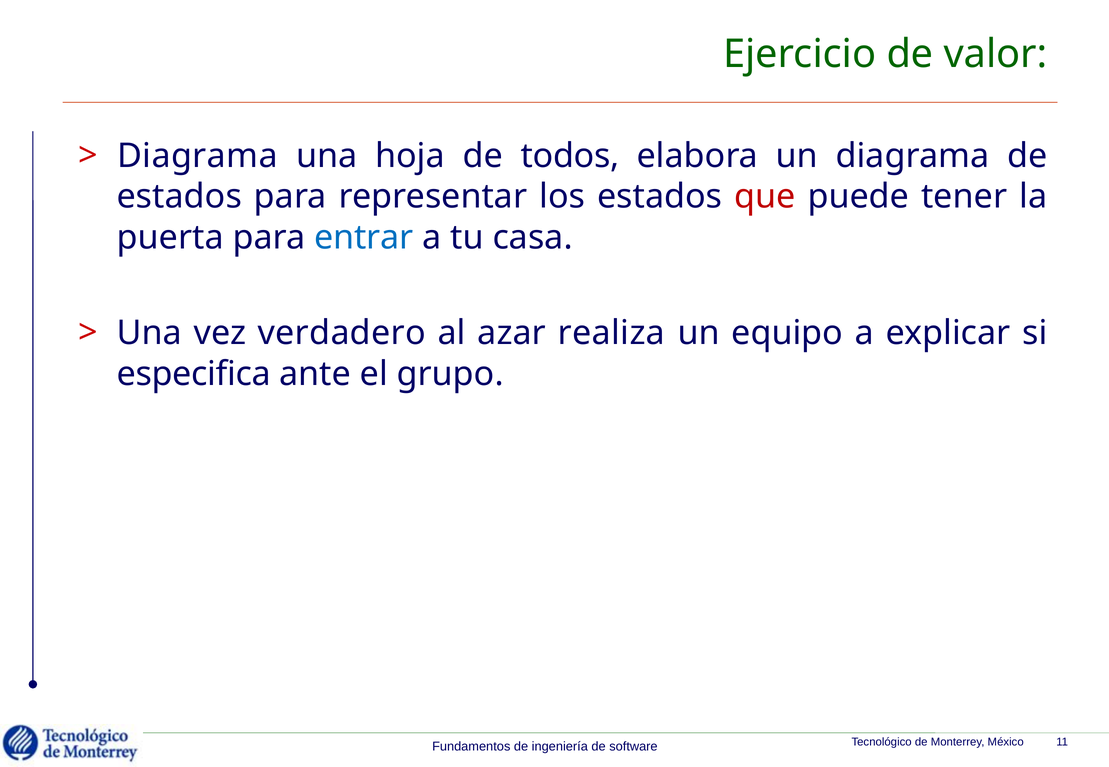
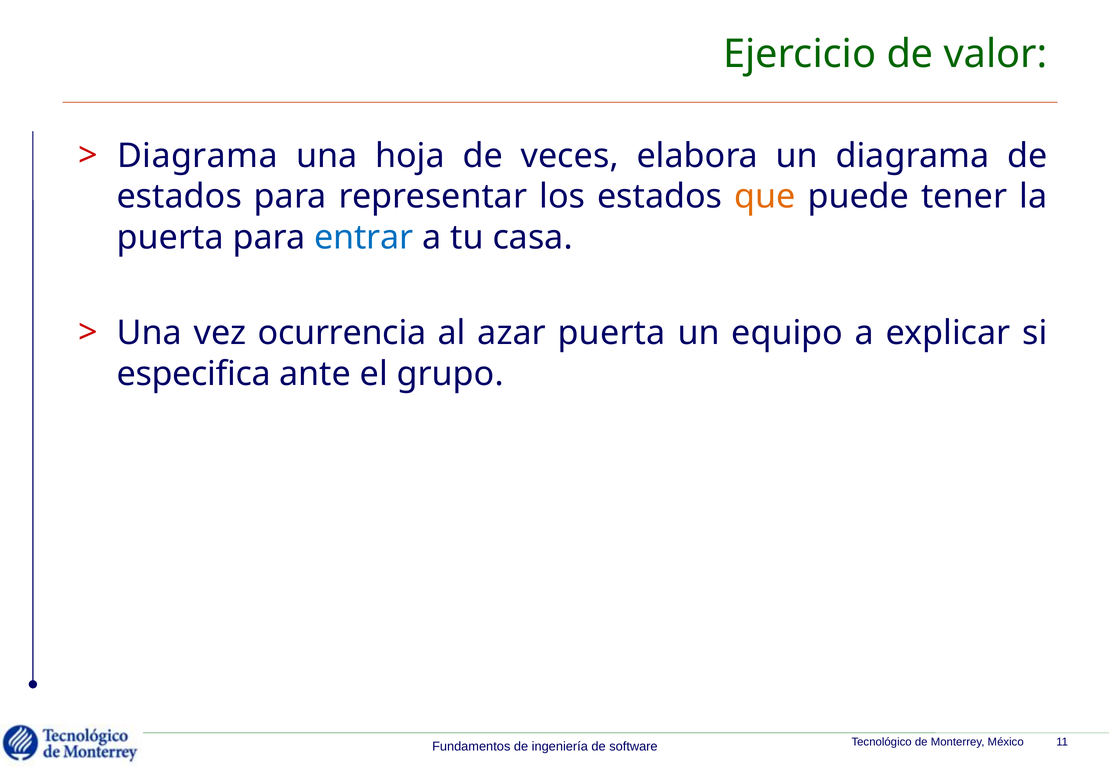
todos: todos -> veces
que colour: red -> orange
verdadero: verdadero -> ocurrencia
azar realiza: realiza -> puerta
